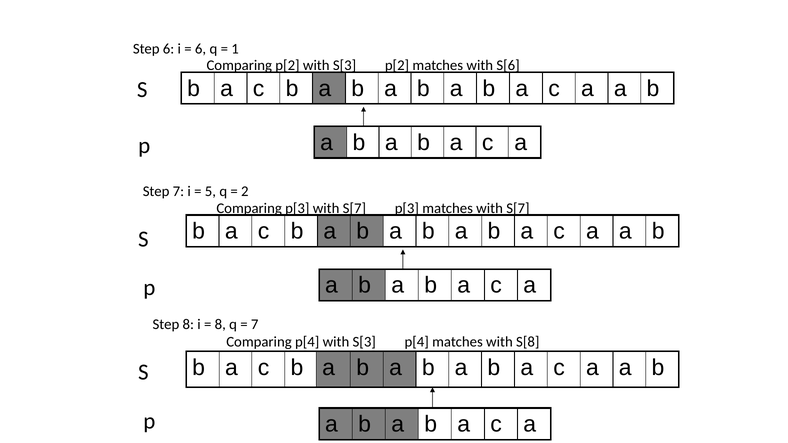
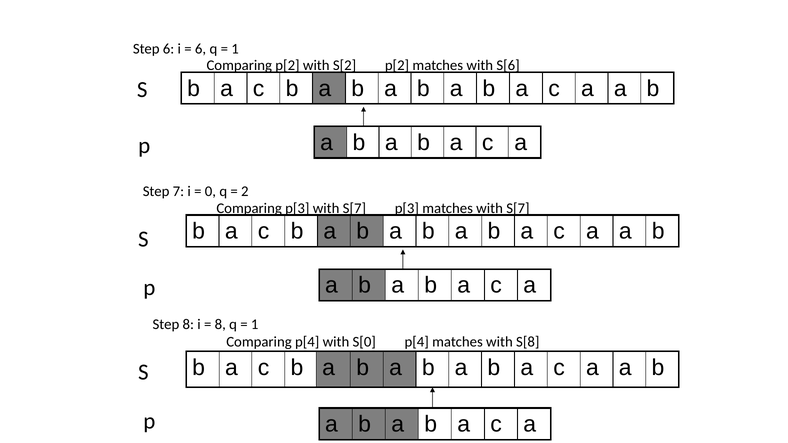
p[2 with S[3: S[3 -> S[2
5: 5 -> 0
7 at (255, 324): 7 -> 1
p[4 with S[3: S[3 -> S[0
